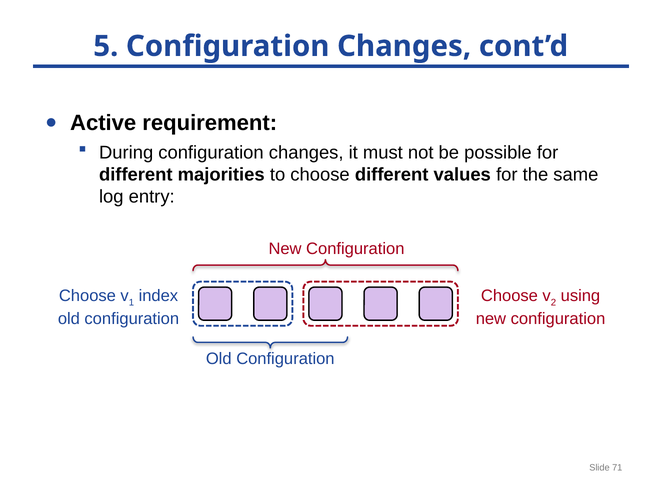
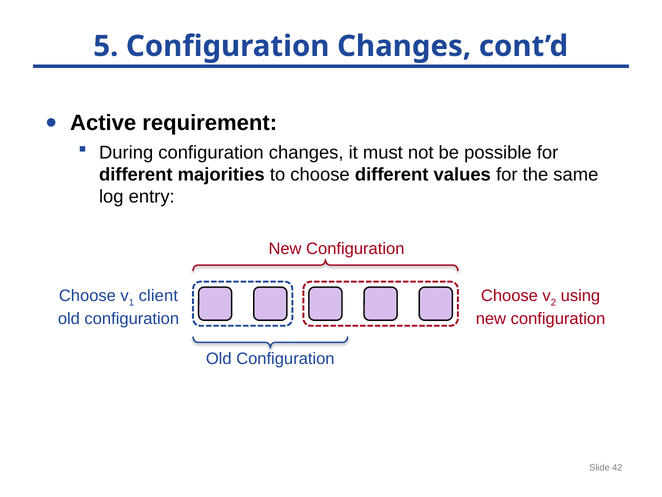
index: index -> client
71: 71 -> 42
